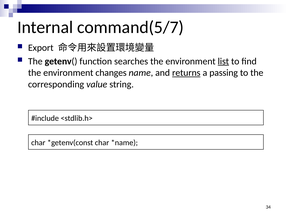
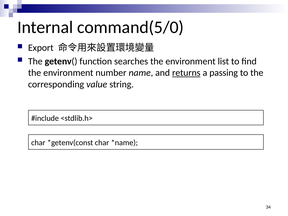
command(5/7: command(5/7 -> command(5/0
list underline: present -> none
changes: changes -> number
